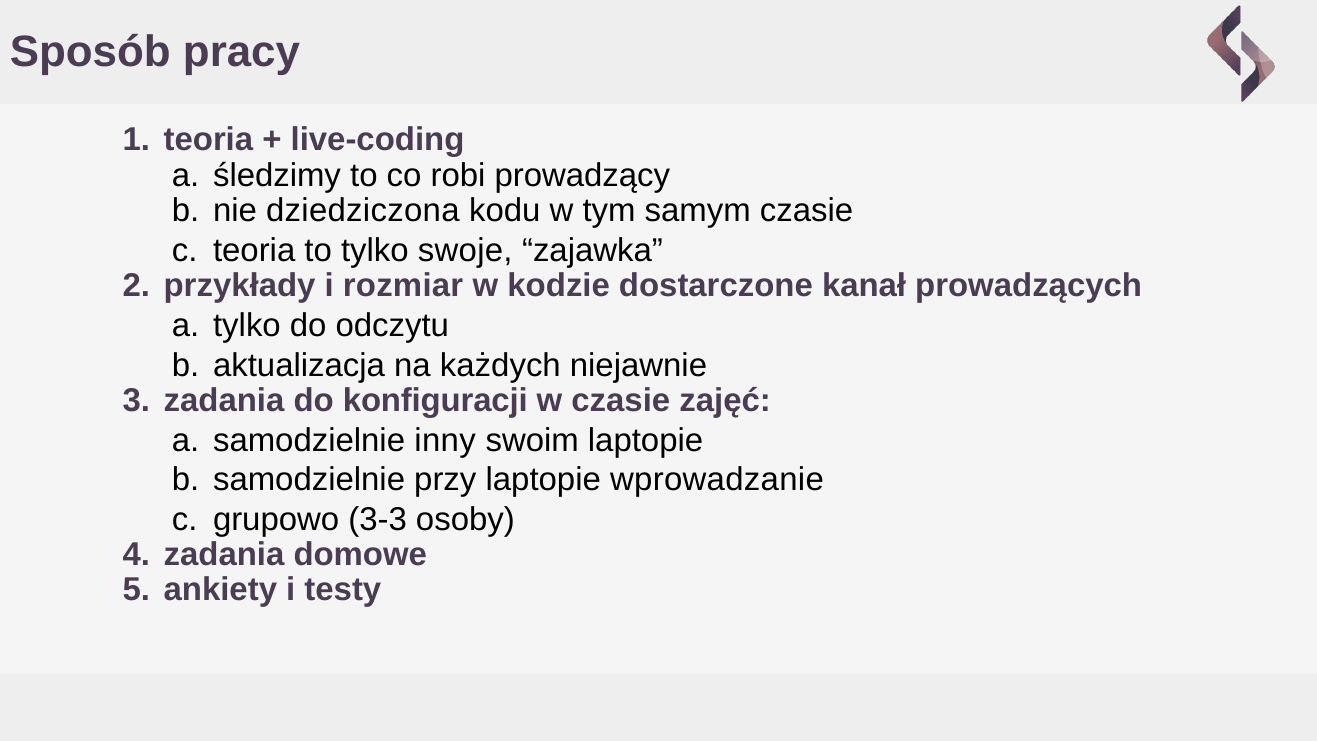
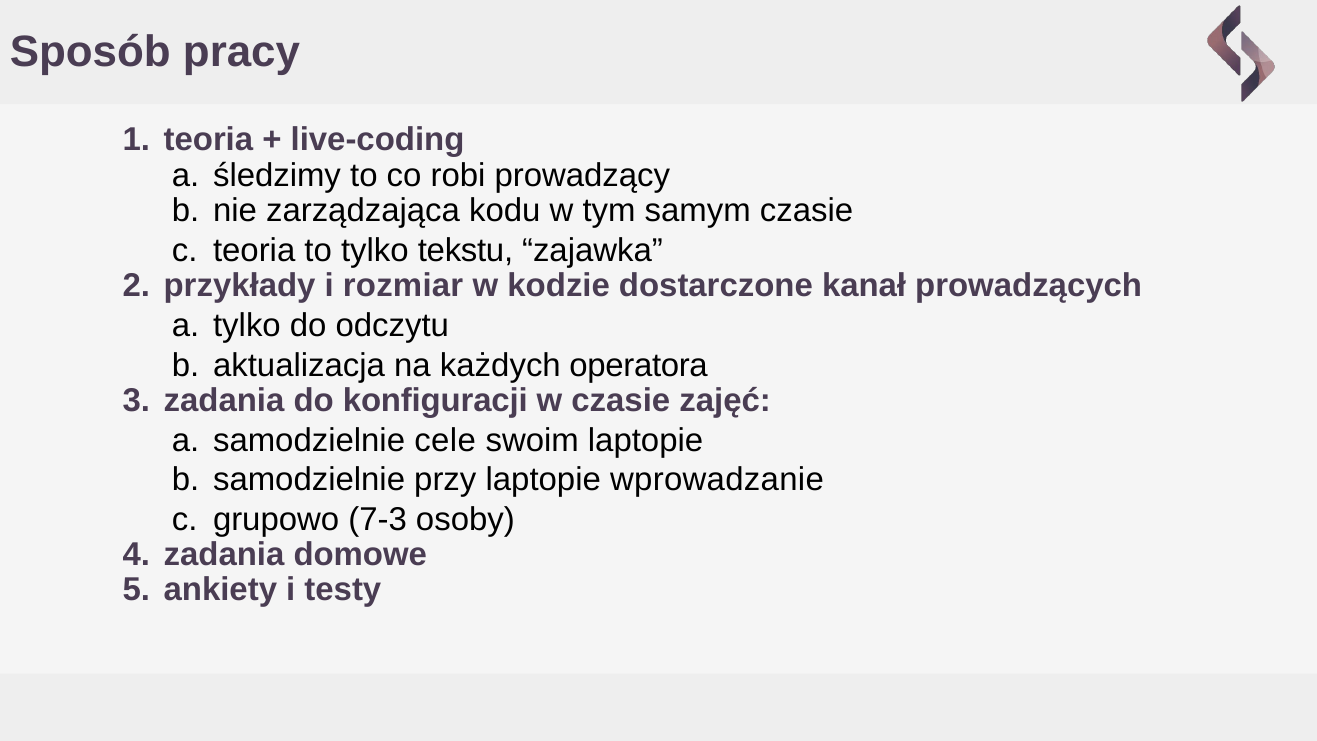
dziedziczona: dziedziczona -> zarządzająca
swoje: swoje -> tekstu
niejawnie: niejawnie -> operatora
inny: inny -> cele
3-3: 3-3 -> 7-3
